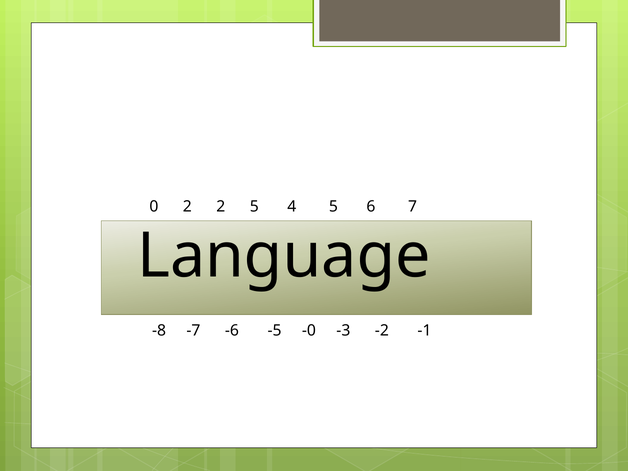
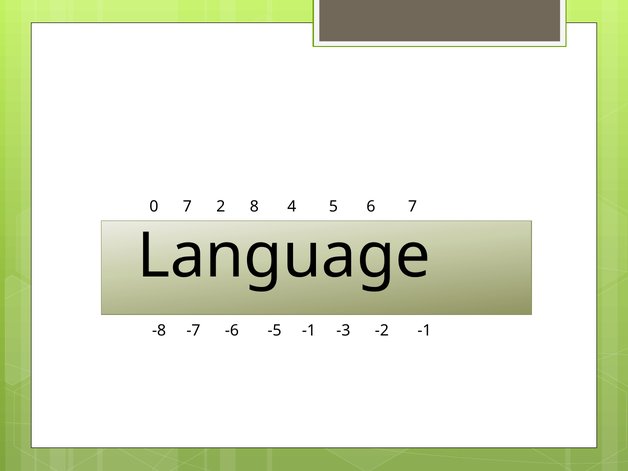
0 2: 2 -> 7
2 5: 5 -> 8
-5 -0: -0 -> -1
